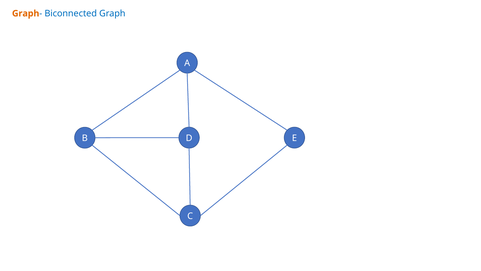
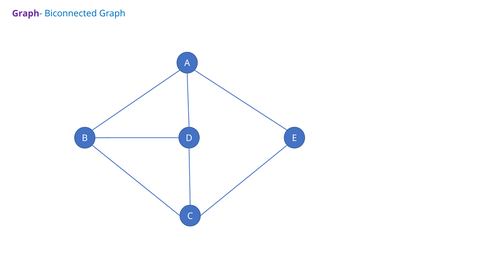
Graph at (26, 13) colour: orange -> purple
